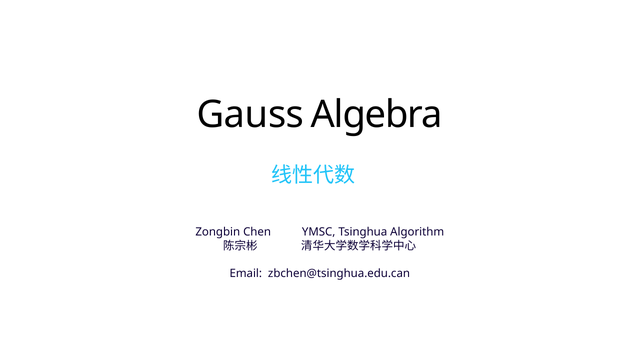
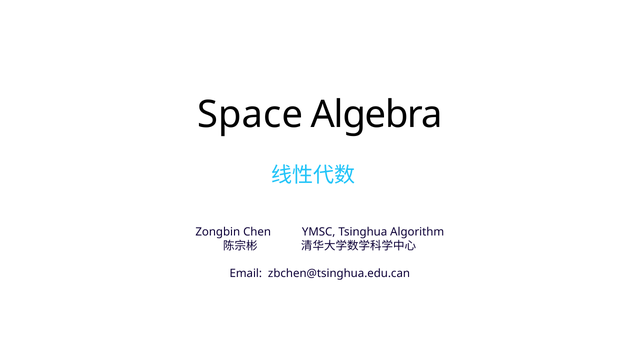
Gauss: Gauss -> Space
